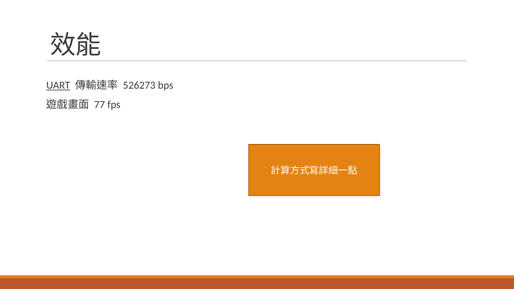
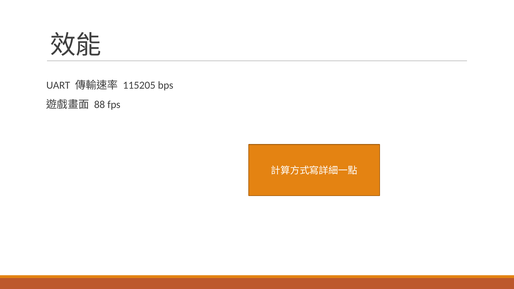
UART underline: present -> none
526273: 526273 -> 115205
77: 77 -> 88
